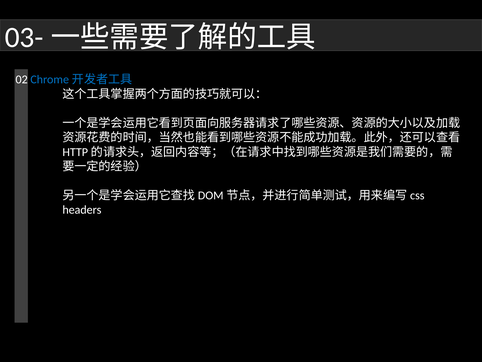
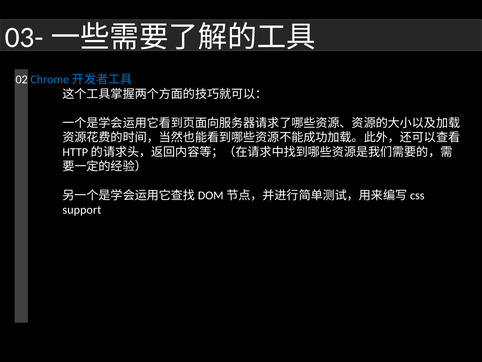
headers: headers -> support
